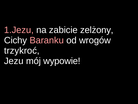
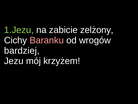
1.Jezu colour: pink -> light green
trzykroć: trzykroć -> bardziej
wypowie: wypowie -> krzyżem
